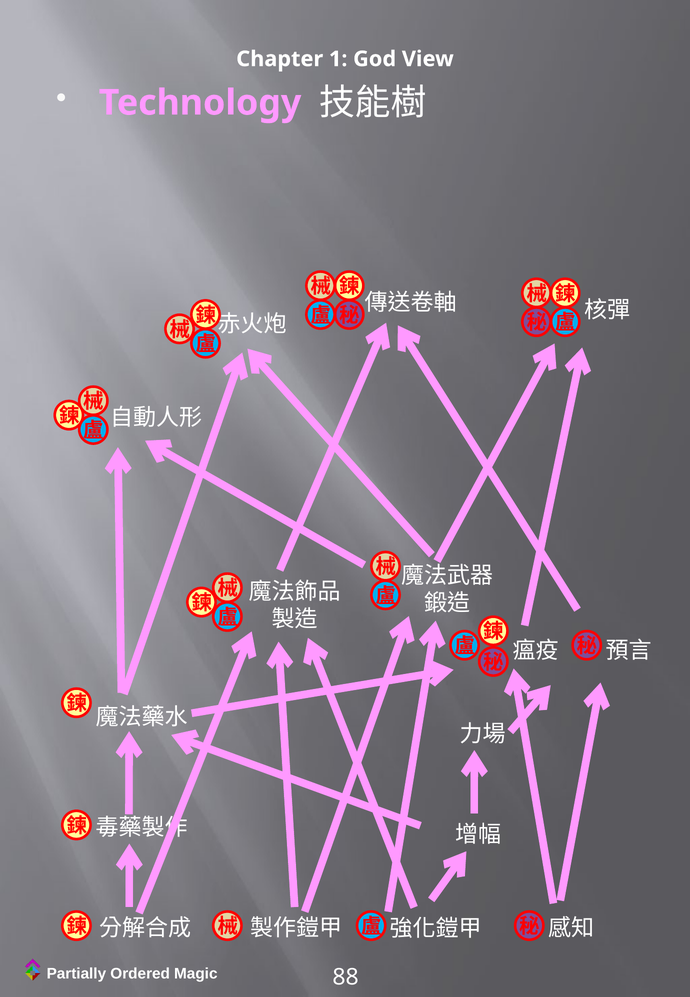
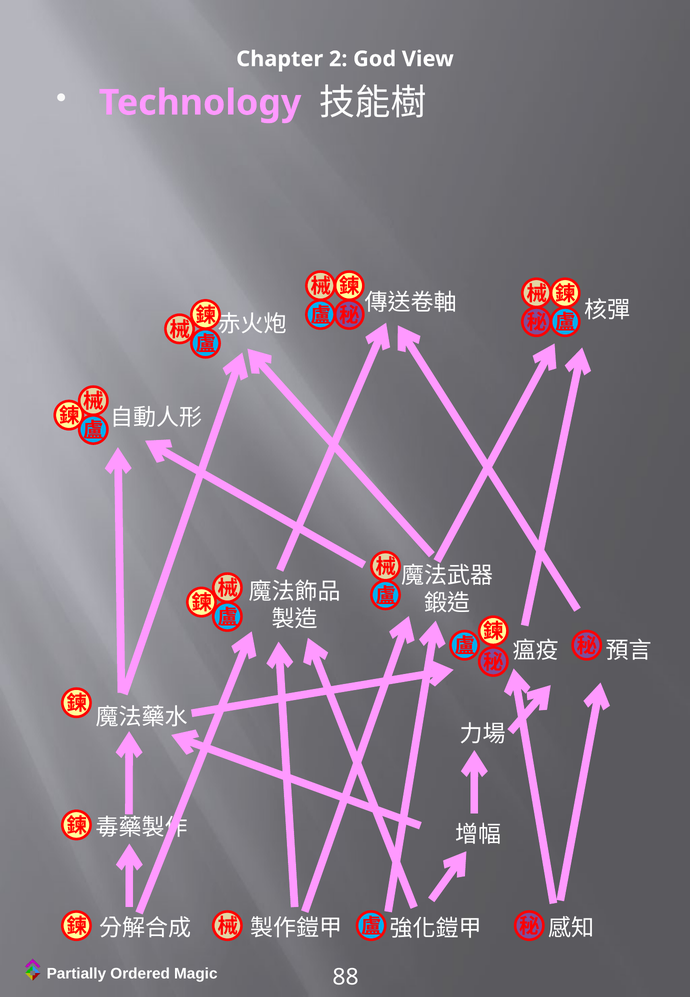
1: 1 -> 2
